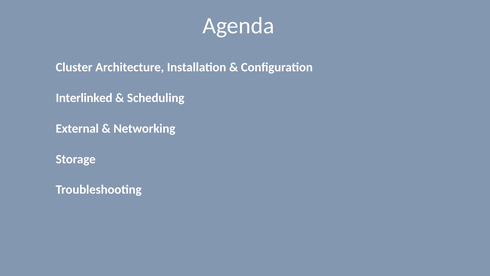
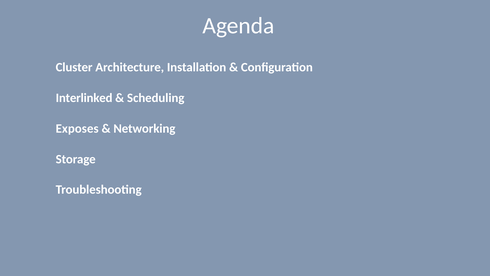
External: External -> Exposes
